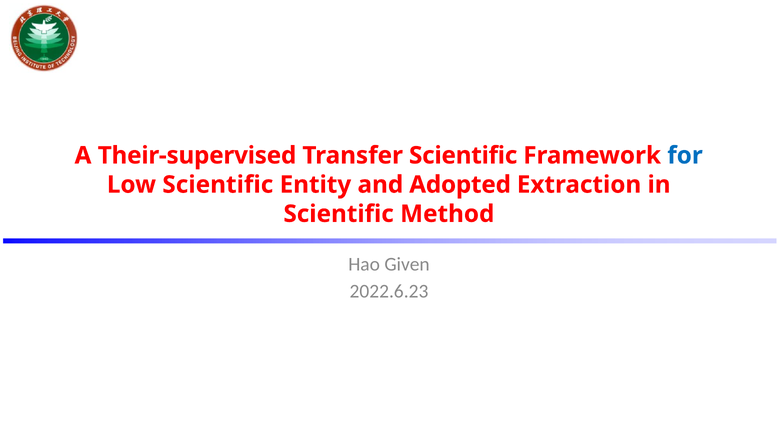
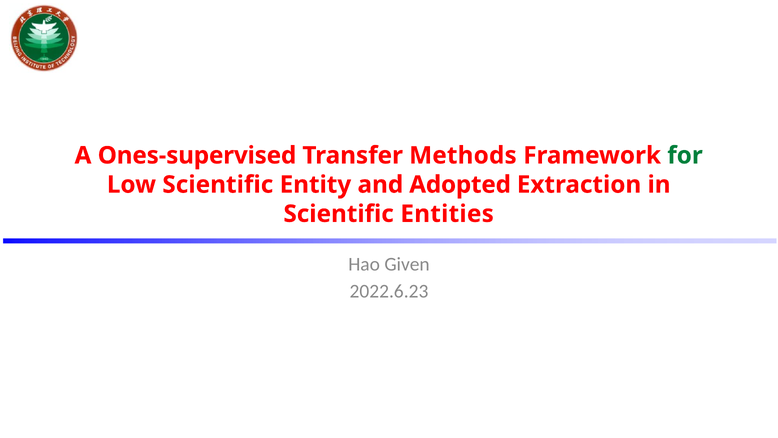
Their-supervised: Their-supervised -> Ones-supervised
Transfer Scientific: Scientific -> Methods
for colour: blue -> green
Method: Method -> Entities
